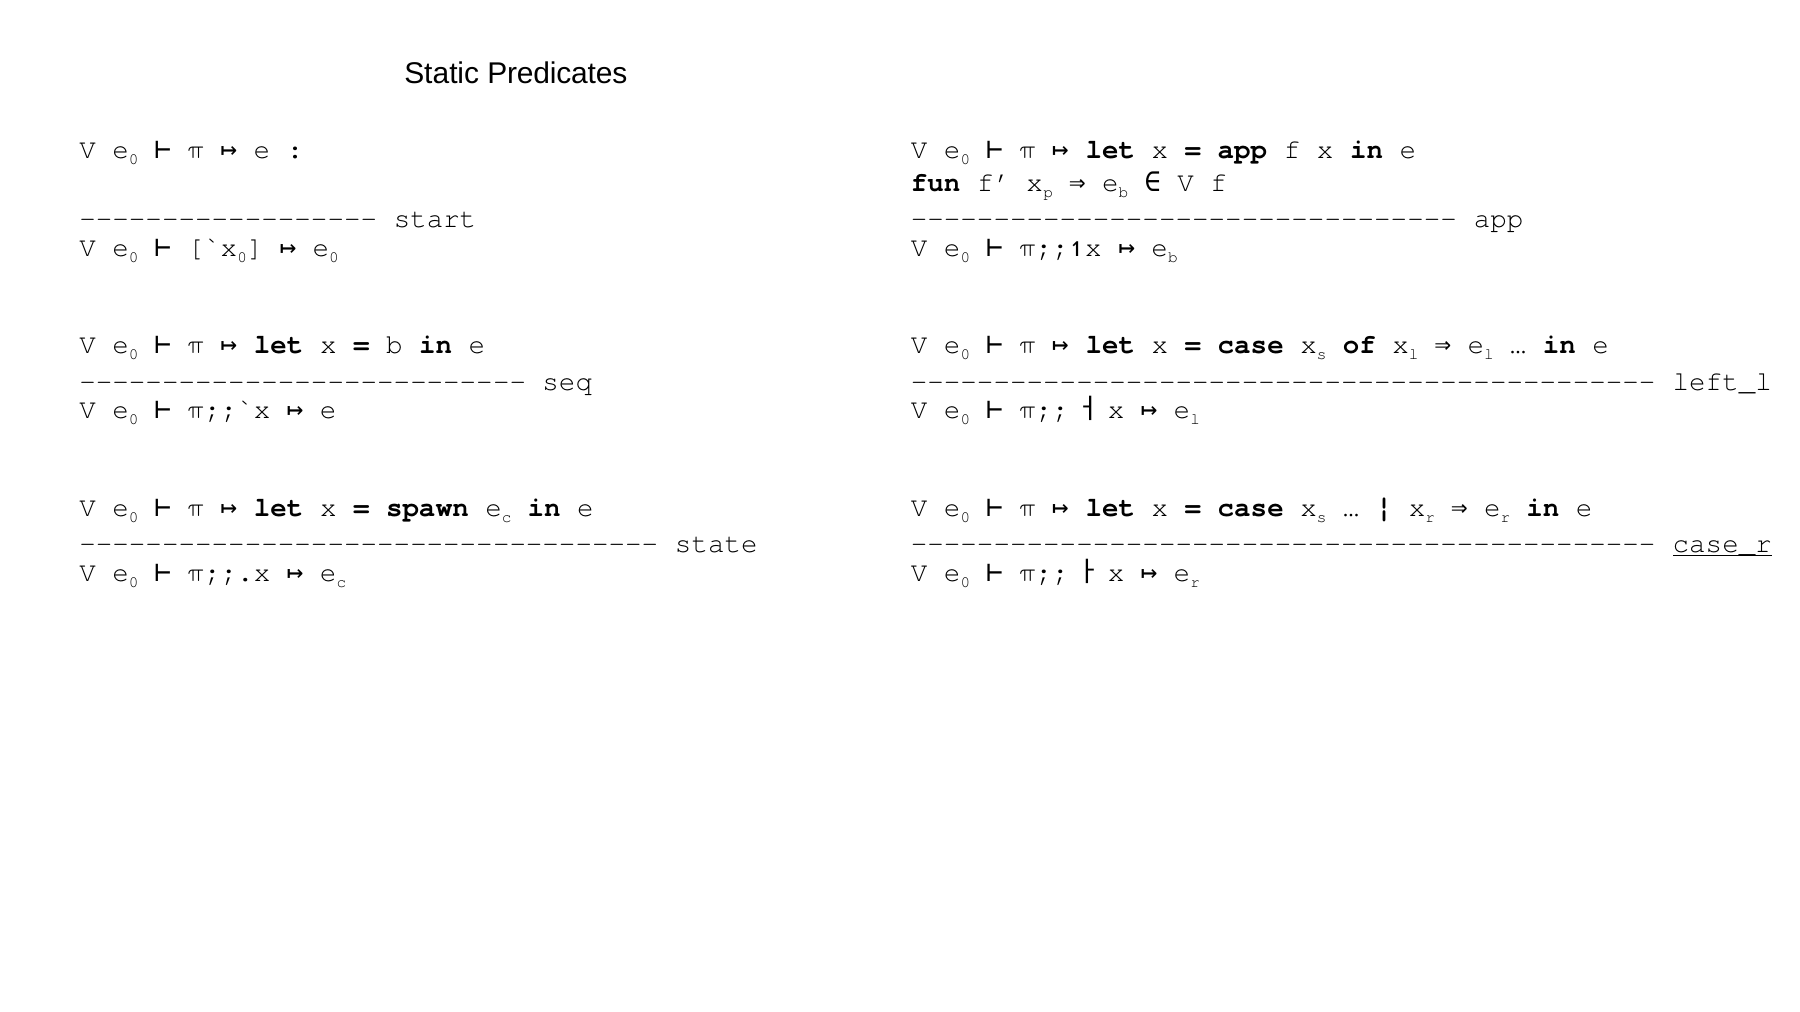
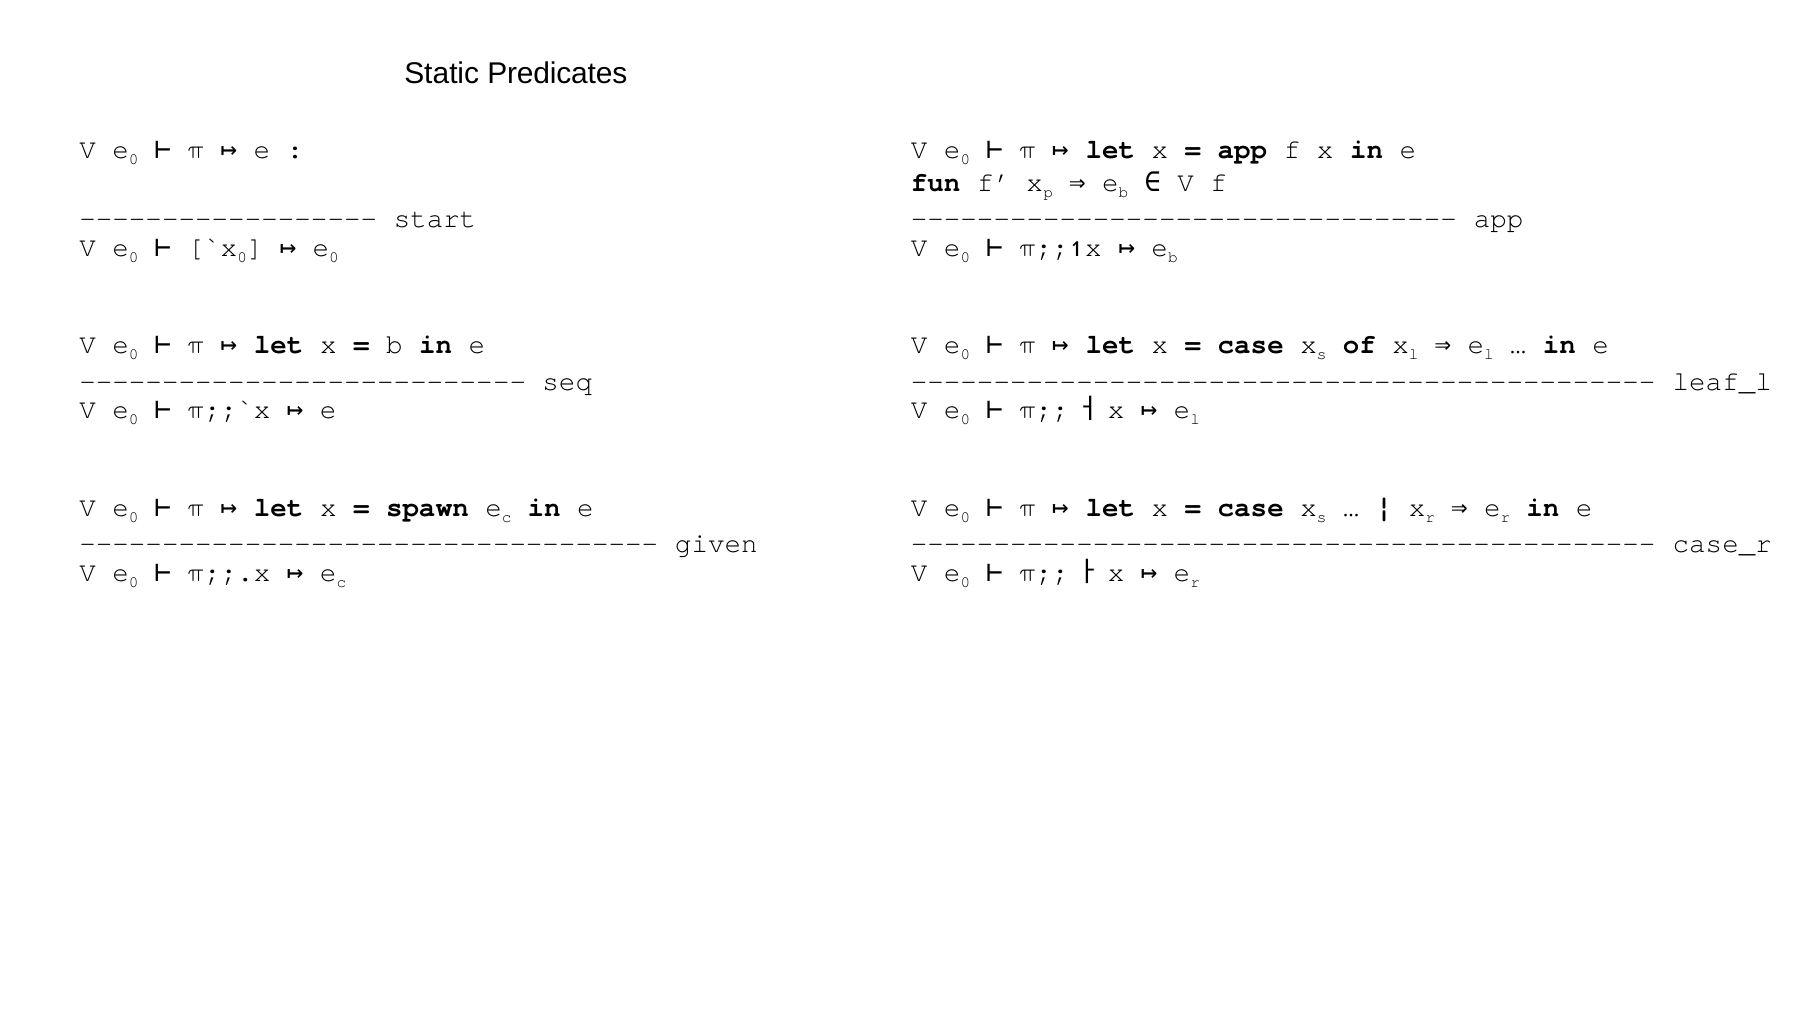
left_l: left_l -> leaf_l
state: state -> given
case_r underline: present -> none
